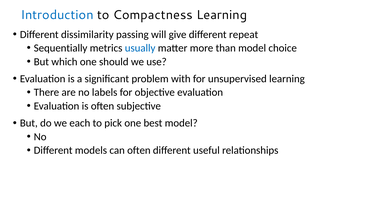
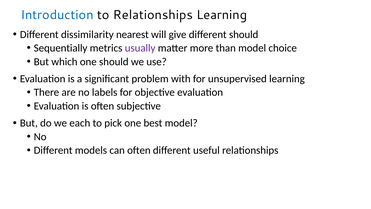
to Compactness: Compactness -> Relationships
passing: passing -> nearest
different repeat: repeat -> should
usually colour: blue -> purple
